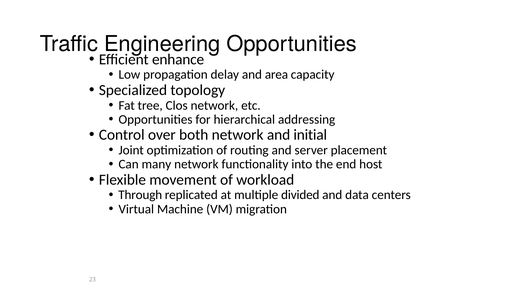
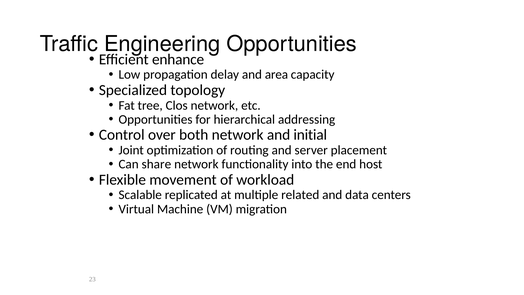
many: many -> share
Through: Through -> Scalable
divided: divided -> related
